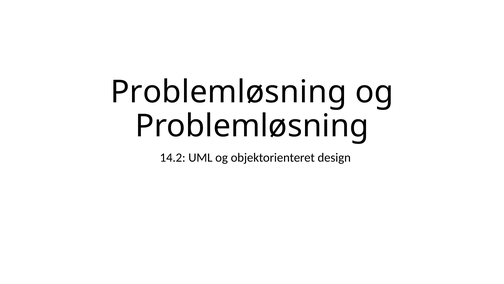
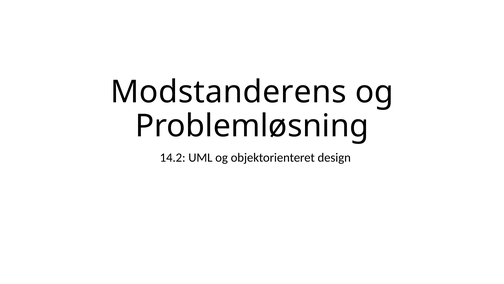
Problemløsning at (229, 92): Problemløsning -> Modstanderens
